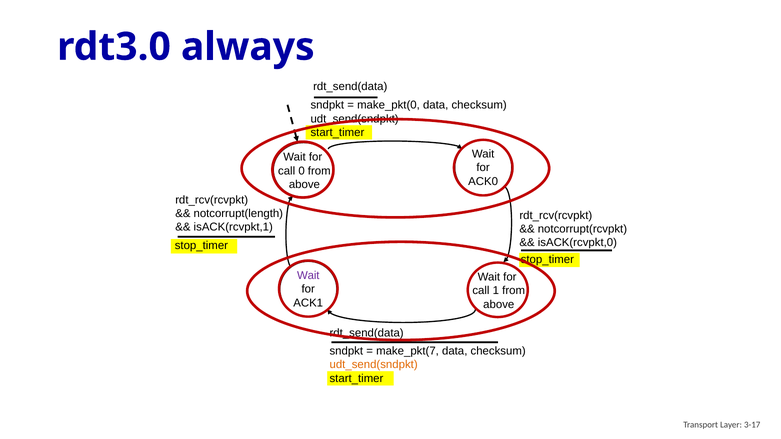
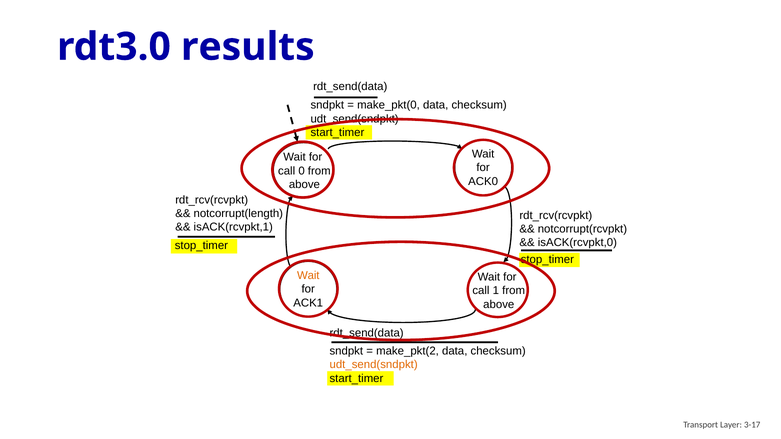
always: always -> results
Wait at (308, 276) colour: purple -> orange
make_pkt(7: make_pkt(7 -> make_pkt(2
